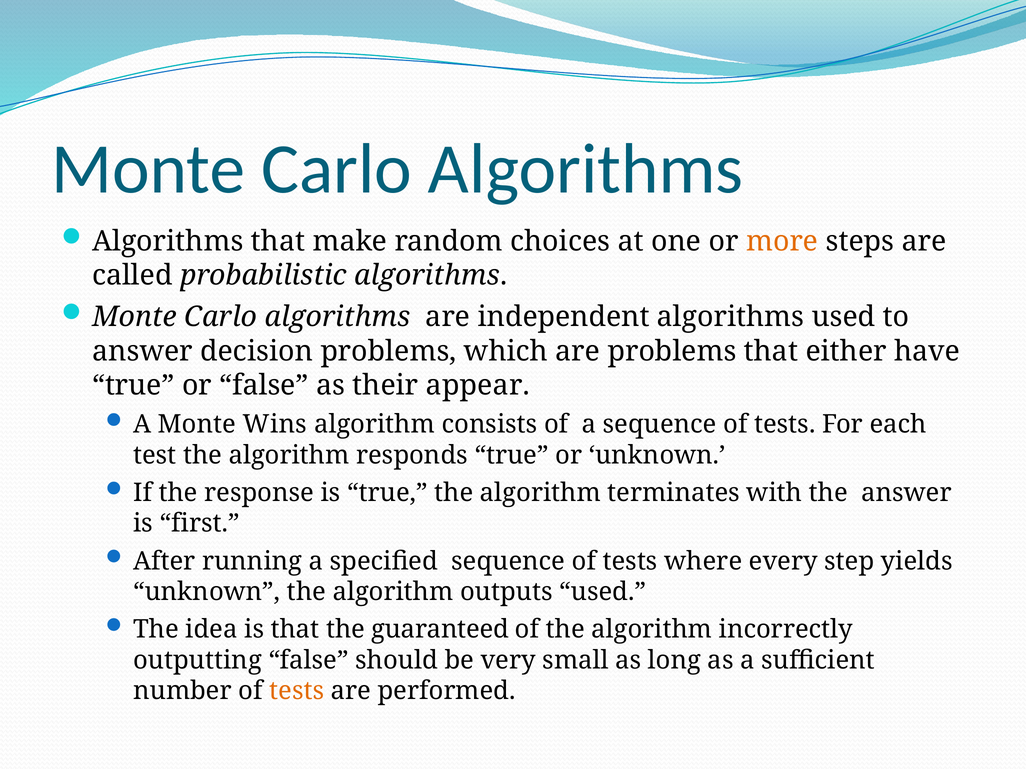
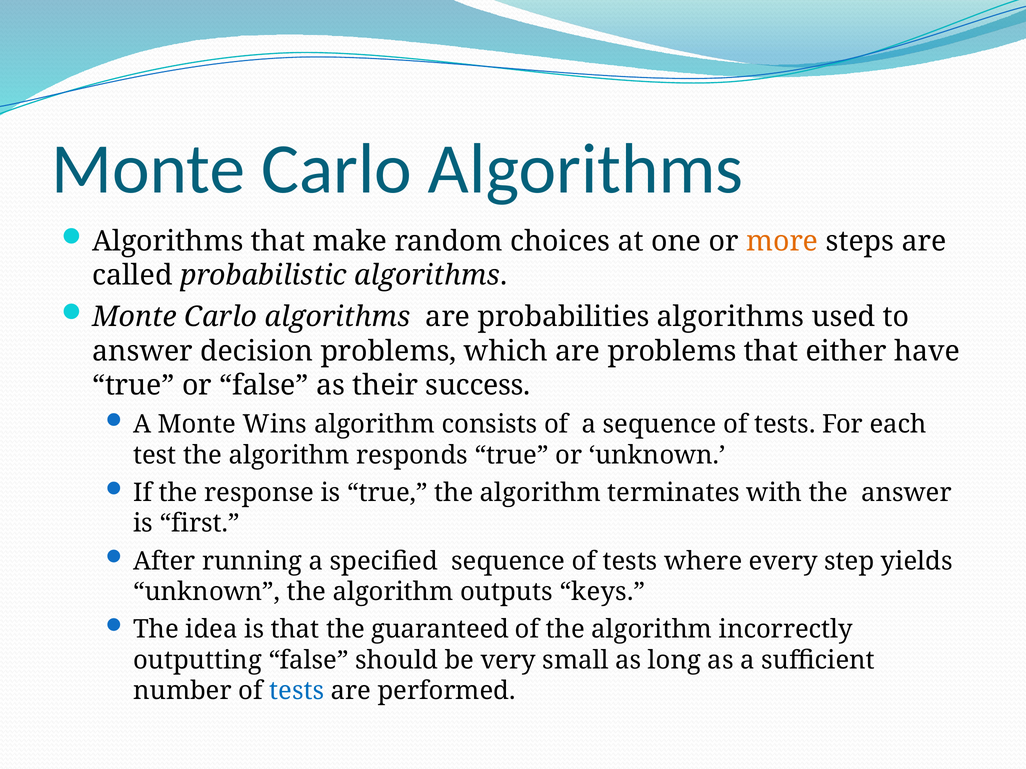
independent: independent -> probabilities
appear: appear -> success
outputs used: used -> keys
tests at (297, 691) colour: orange -> blue
